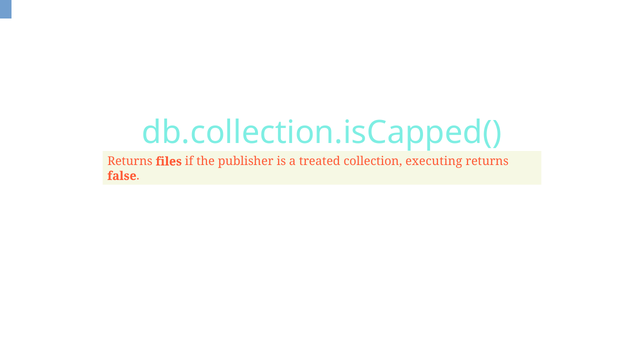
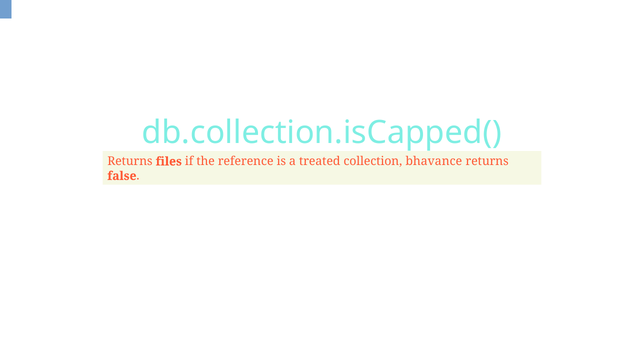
publisher: publisher -> reference
executing: executing -> bhavance
